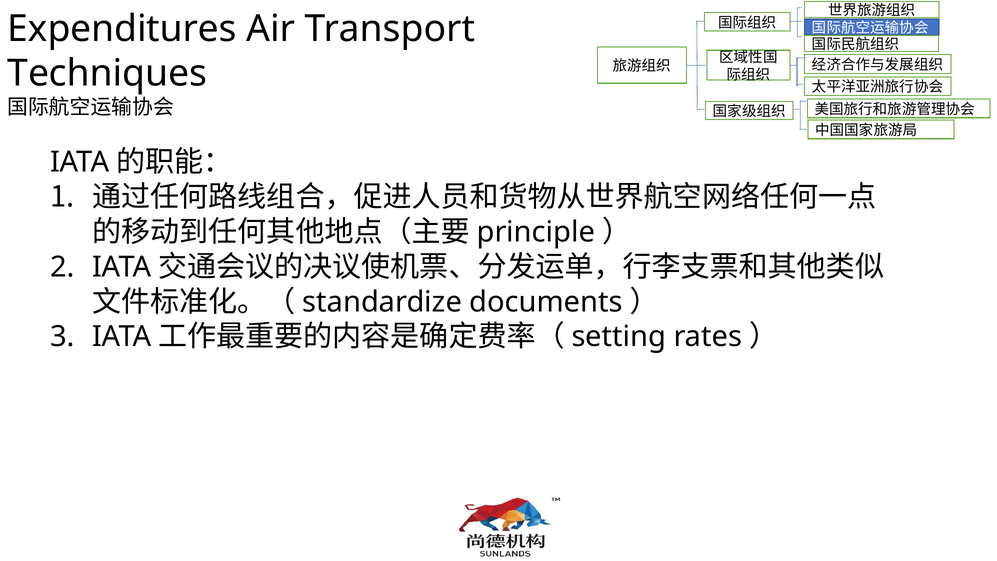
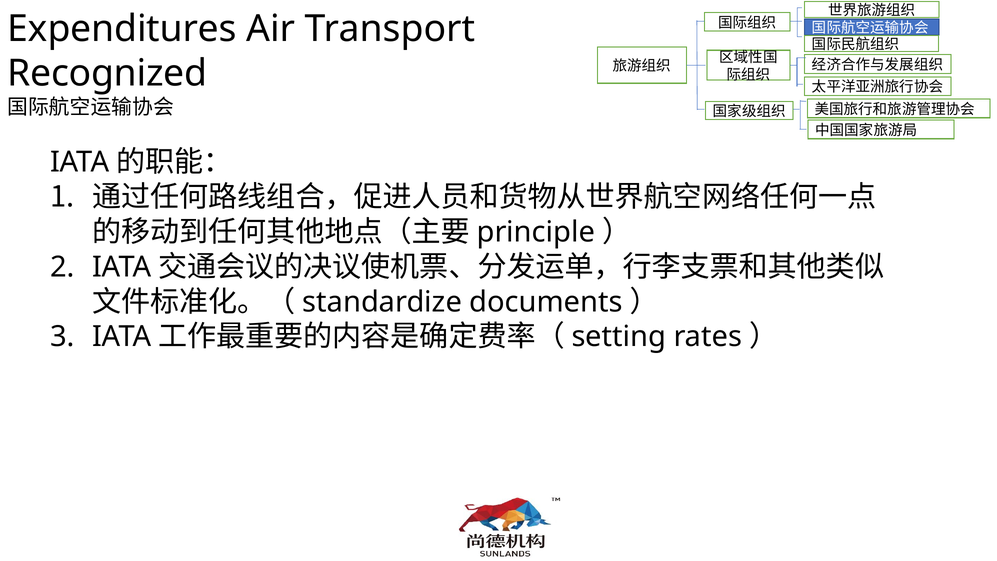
Techniques: Techniques -> Recognized
